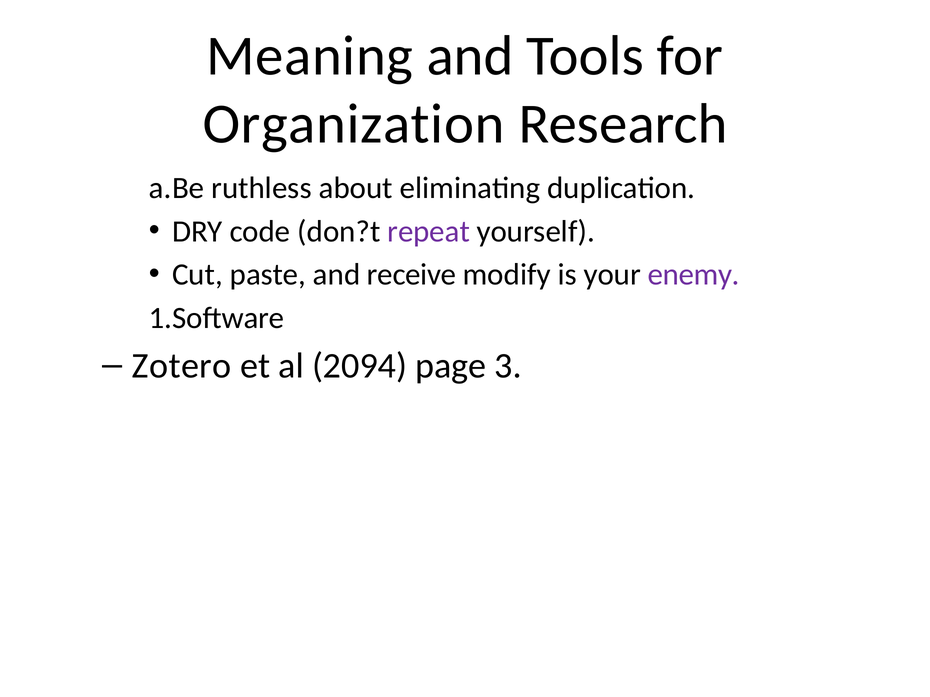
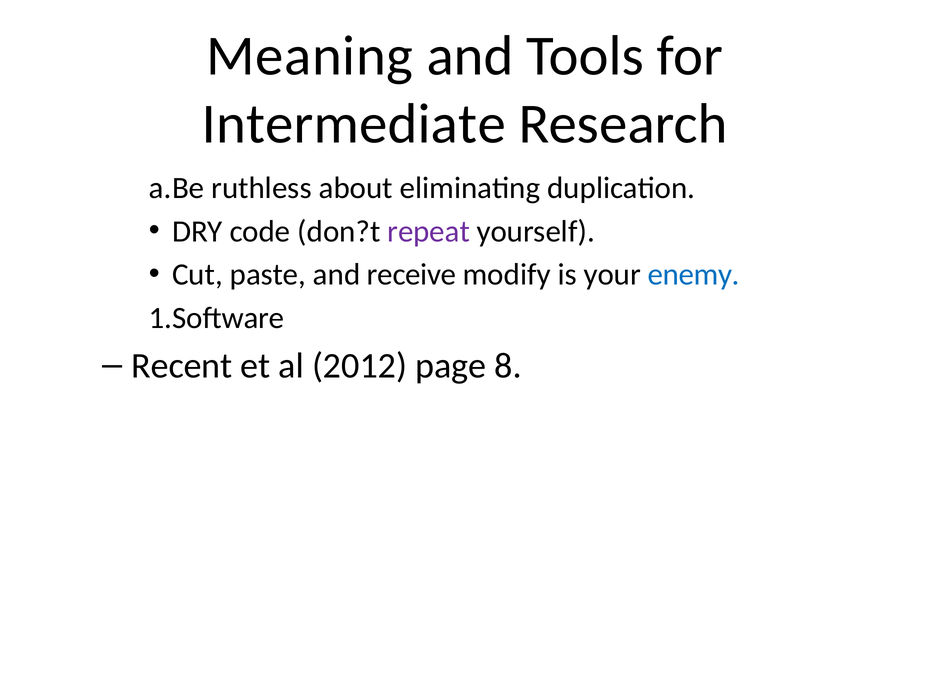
Organization: Organization -> Intermediate
enemy colour: purple -> blue
Zotero: Zotero -> Recent
2094: 2094 -> 2012
3: 3 -> 8
